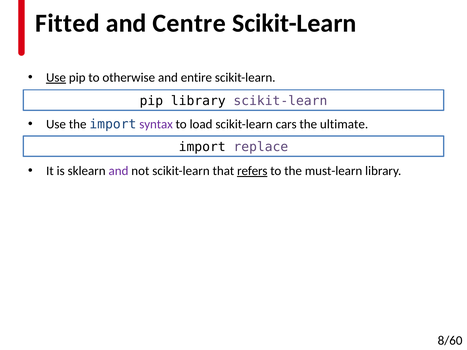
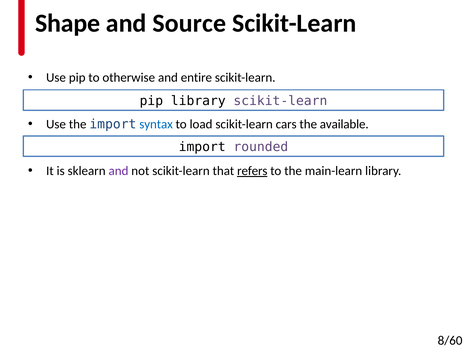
Fitted: Fitted -> Shape
Centre: Centre -> Source
Use at (56, 78) underline: present -> none
syntax colour: purple -> blue
ultimate: ultimate -> available
replace: replace -> rounded
must-learn: must-learn -> main-learn
